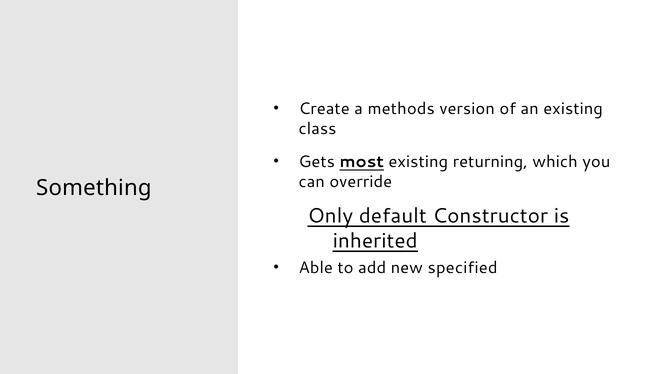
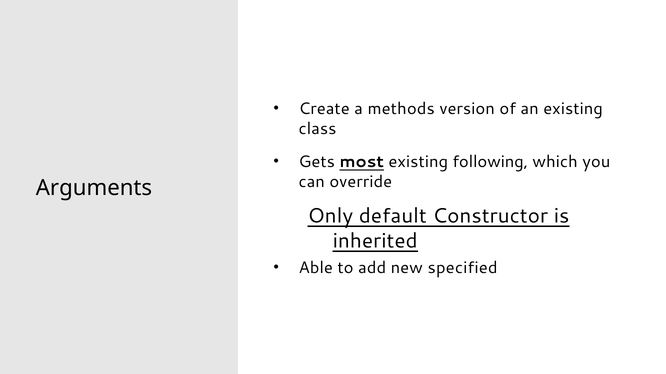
returning: returning -> following
Something: Something -> Arguments
